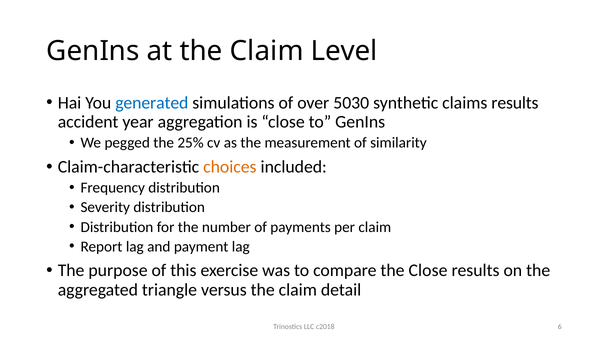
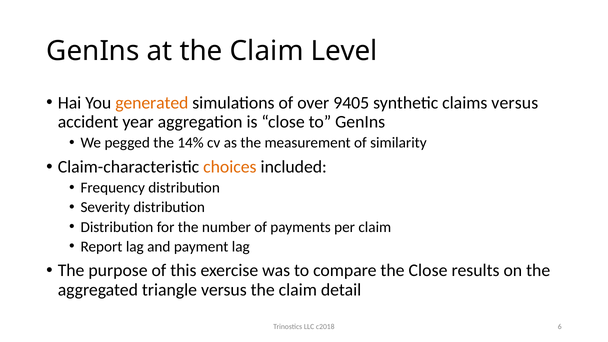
generated colour: blue -> orange
5030: 5030 -> 9405
claims results: results -> versus
25%: 25% -> 14%
